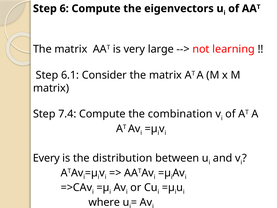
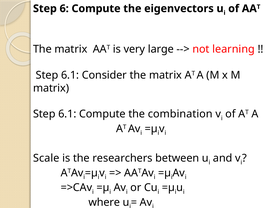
7.4 at (67, 114): 7.4 -> 6.1
Every: Every -> Scale
distribution: distribution -> researchers
